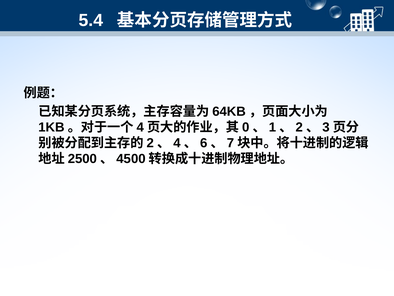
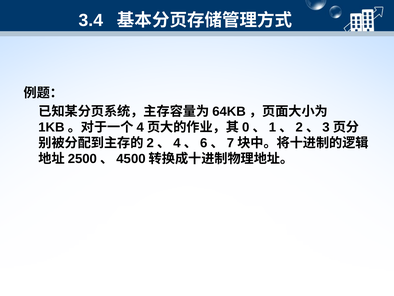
5.4: 5.4 -> 3.4
